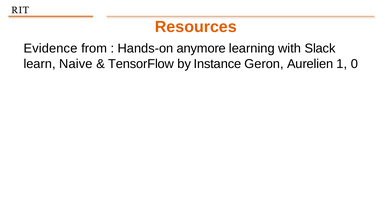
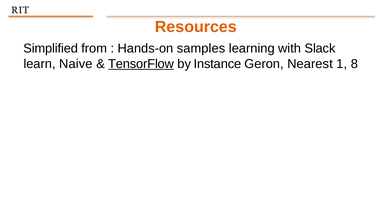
Evidence: Evidence -> Simplified
anymore: anymore -> samples
TensorFlow underline: none -> present
Aurelien: Aurelien -> Nearest
0: 0 -> 8
